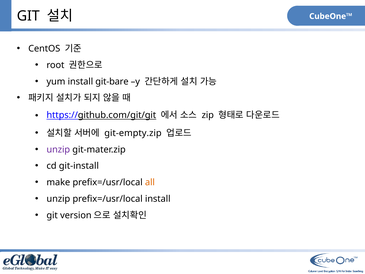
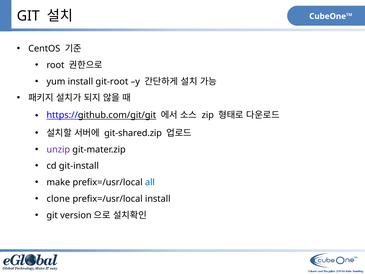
git-bare: git-bare -> git-root
git-empty.zip: git-empty.zip -> git-shared.zip
all colour: orange -> blue
unzip at (58, 199): unzip -> clone
